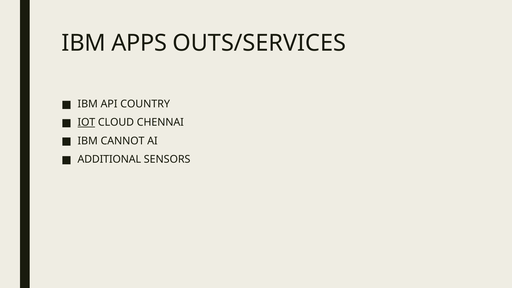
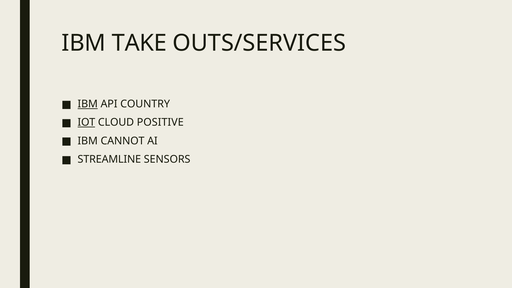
APPS: APPS -> TAKE
IBM at (88, 104) underline: none -> present
CHENNAI: CHENNAI -> POSITIVE
ADDITIONAL: ADDITIONAL -> STREAMLINE
